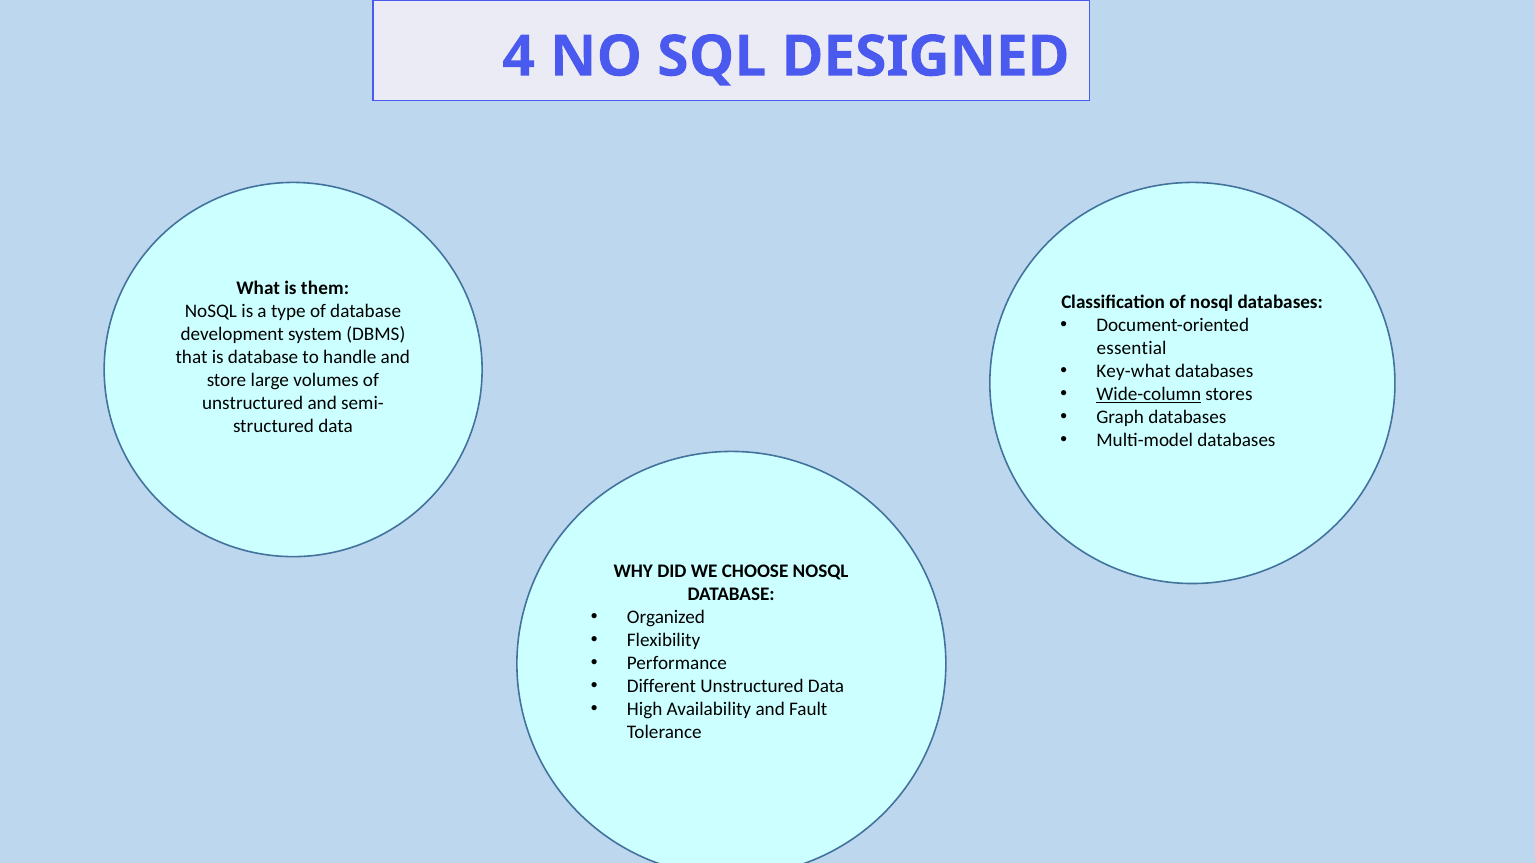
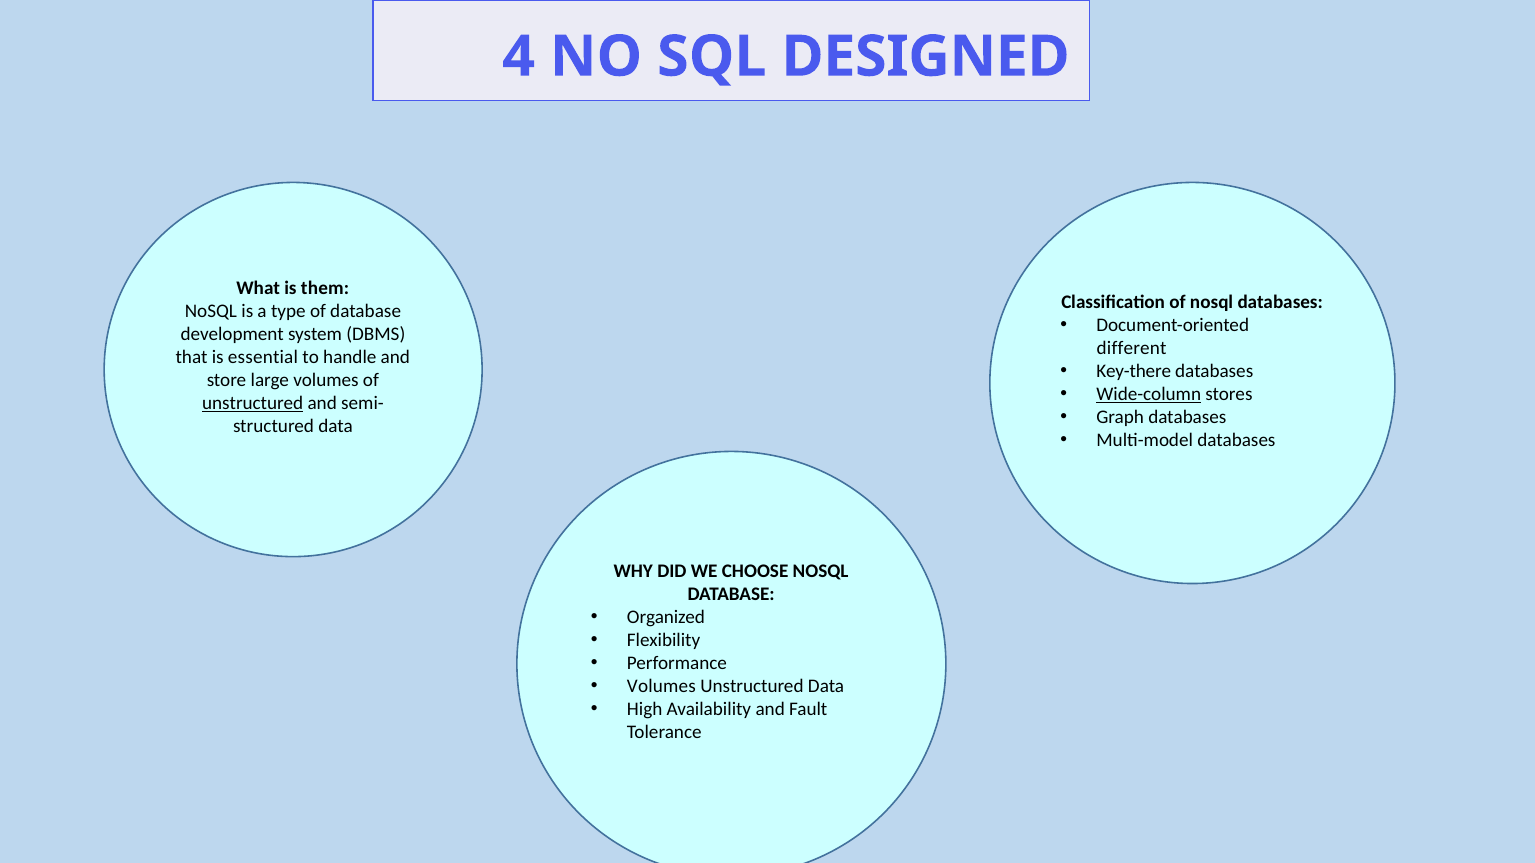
essential: essential -> different
is database: database -> essential
Key-what: Key-what -> Key-there
unstructured at (253, 404) underline: none -> present
Different at (662, 687): Different -> Volumes
